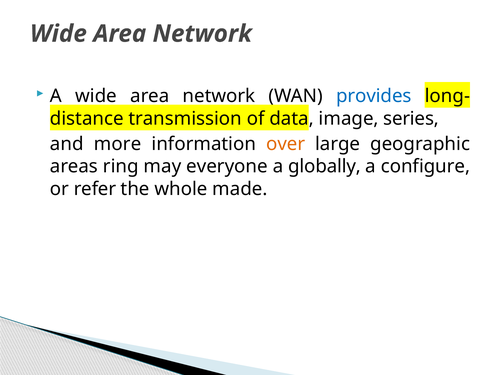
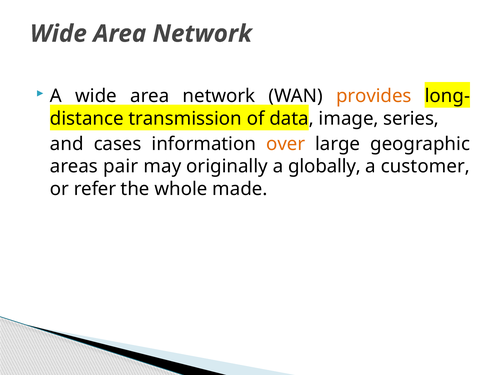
provides colour: blue -> orange
more: more -> cases
ring: ring -> pair
everyone: everyone -> originally
configure: configure -> customer
